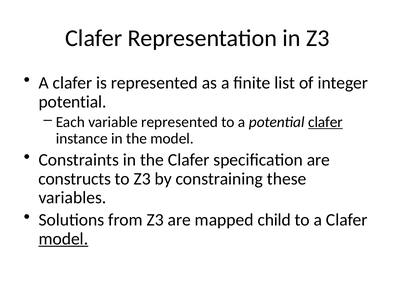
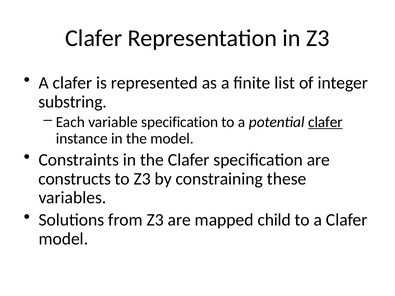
potential at (73, 102): potential -> substring
variable represented: represented -> specification
model at (63, 239) underline: present -> none
